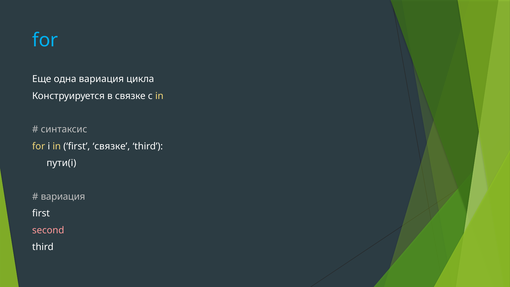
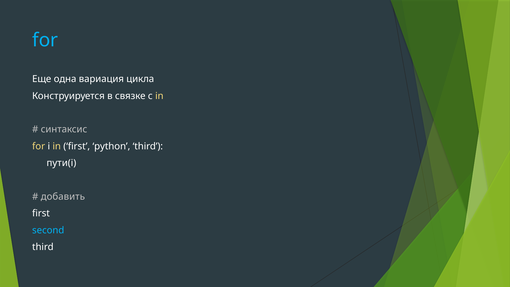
first связке: связке -> python
вариация at (63, 197): вариация -> добавить
second colour: pink -> light blue
